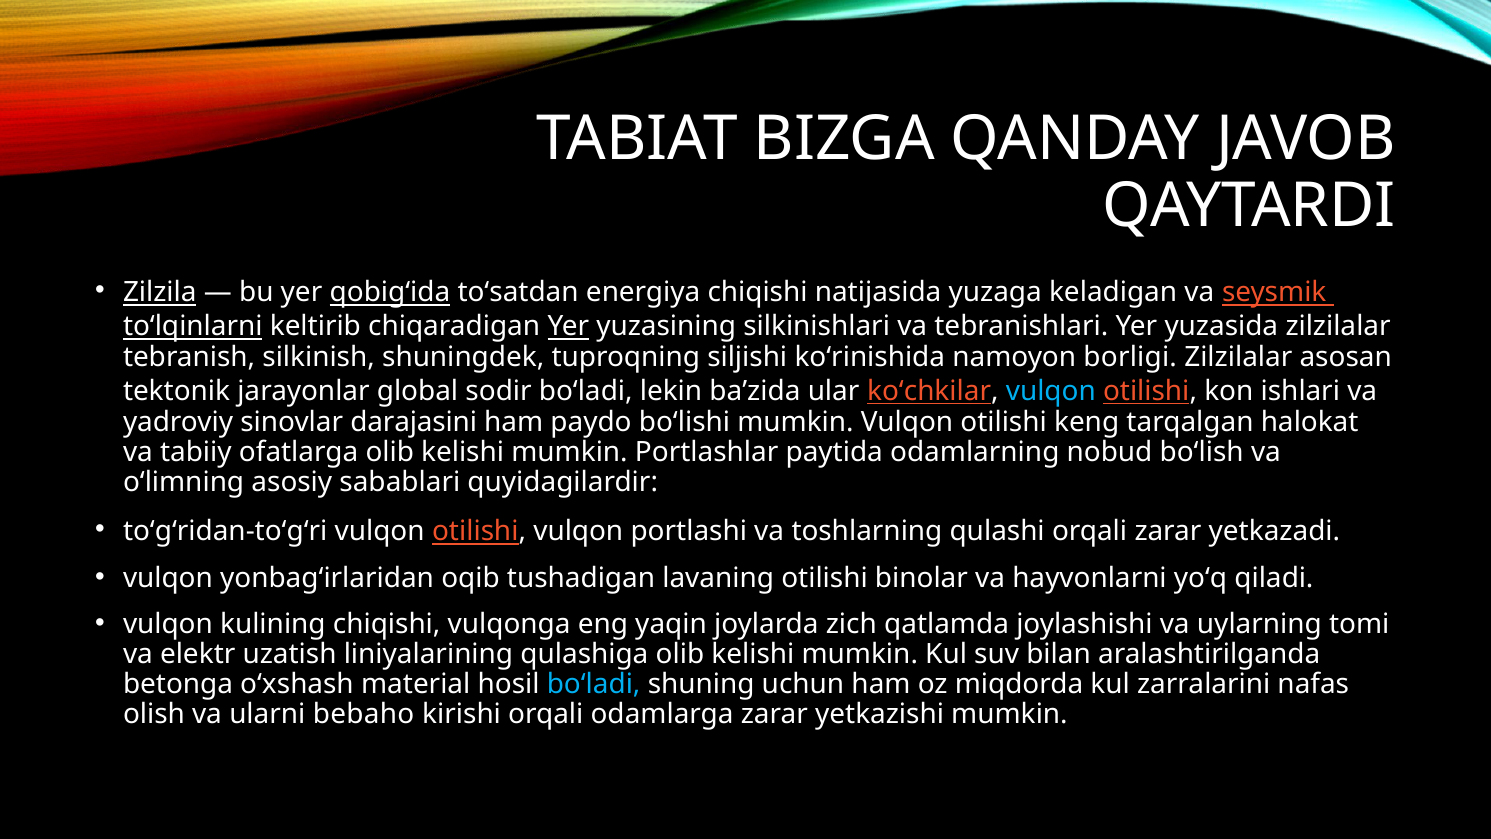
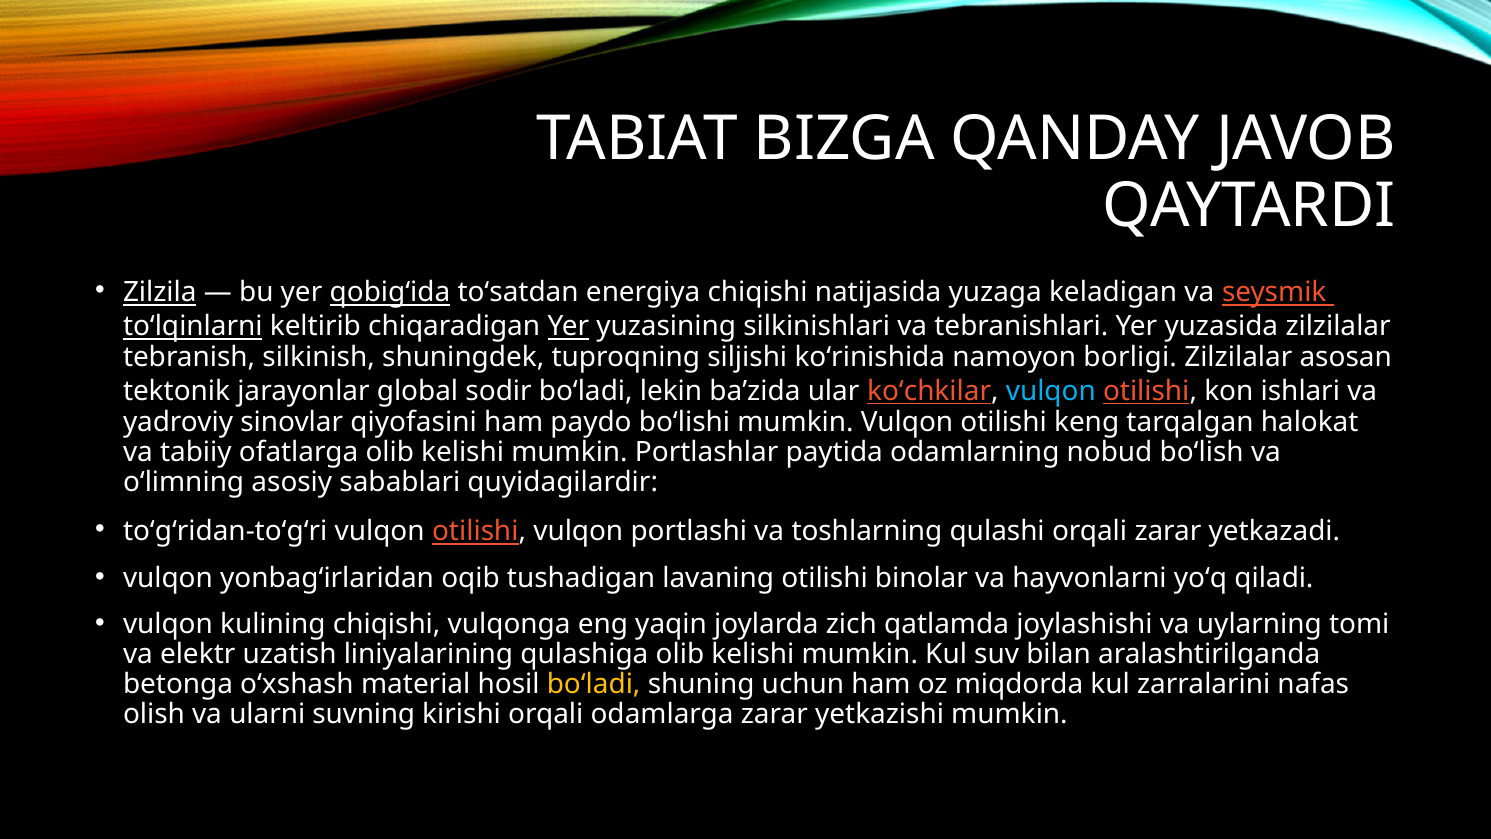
darajasini: darajasini -> qiyofasini
boʻladi at (594, 684) colour: light blue -> yellow
bebaho: bebaho -> suvning
